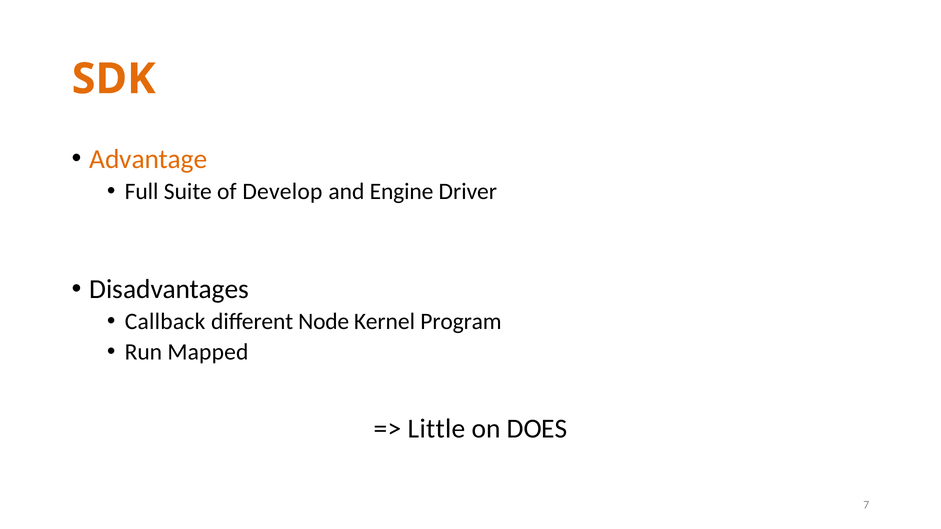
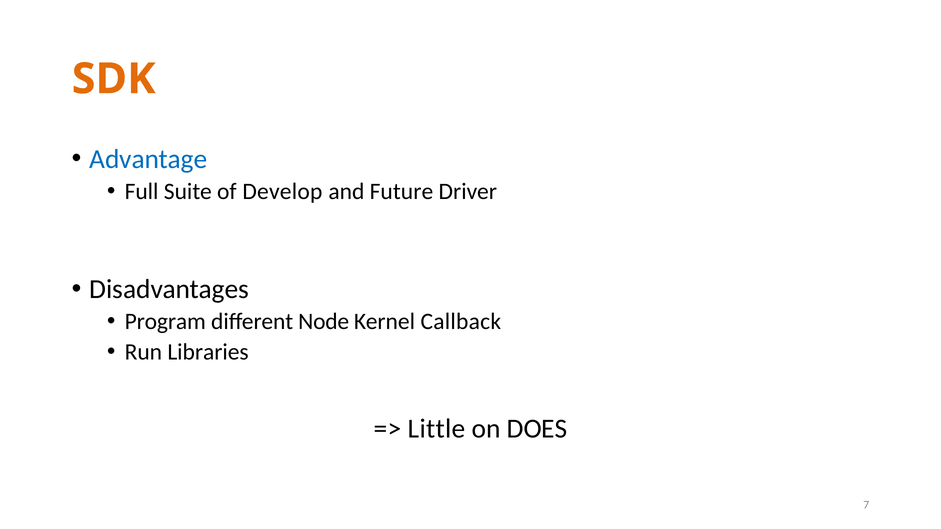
Advantage colour: orange -> blue
Engine: Engine -> Future
Callback: Callback -> Program
Program: Program -> Callback
Mapped: Mapped -> Libraries
